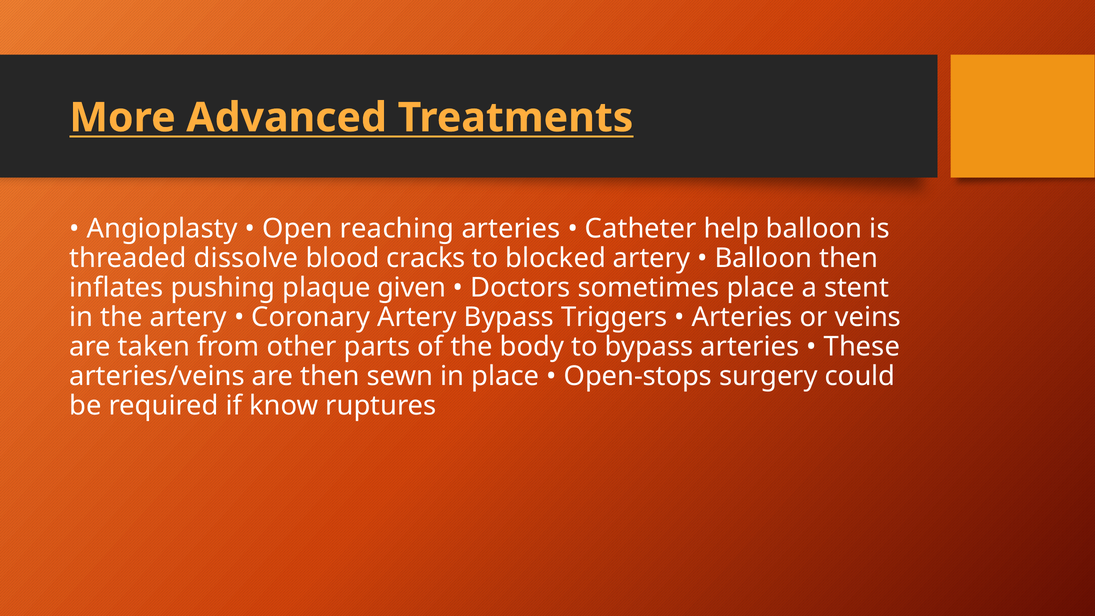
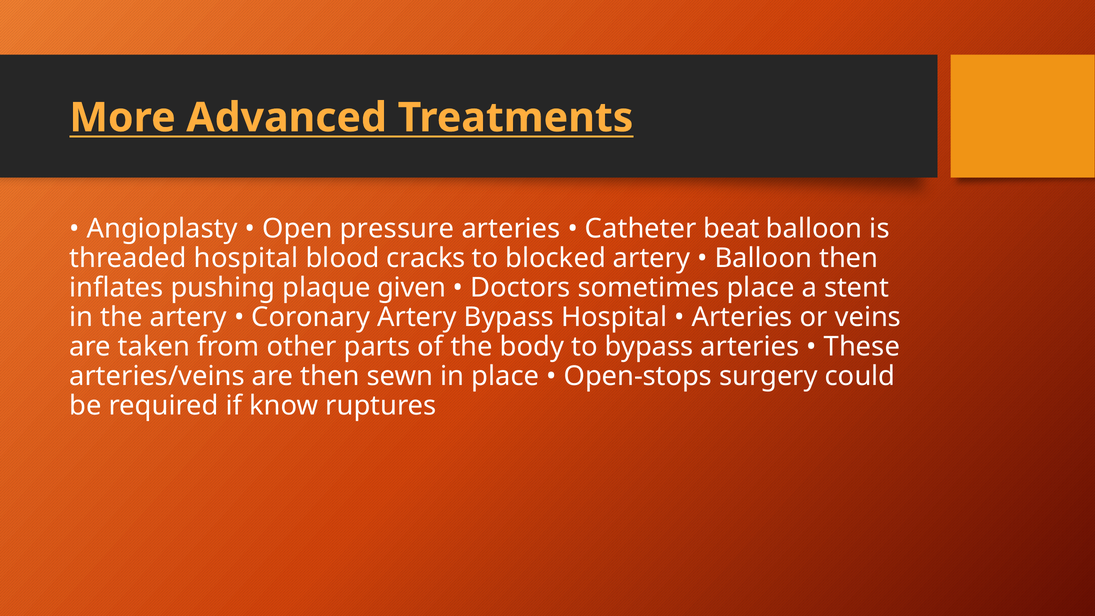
reaching: reaching -> pressure
help: help -> beat
threaded dissolve: dissolve -> hospital
Bypass Triggers: Triggers -> Hospital
